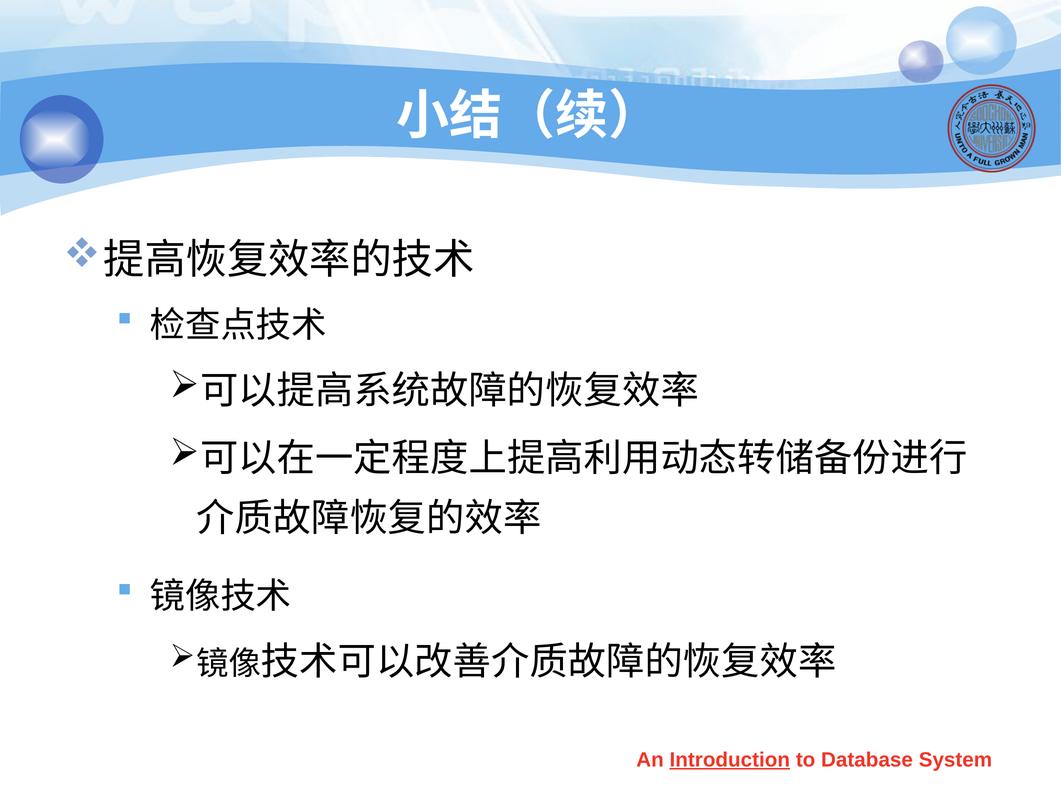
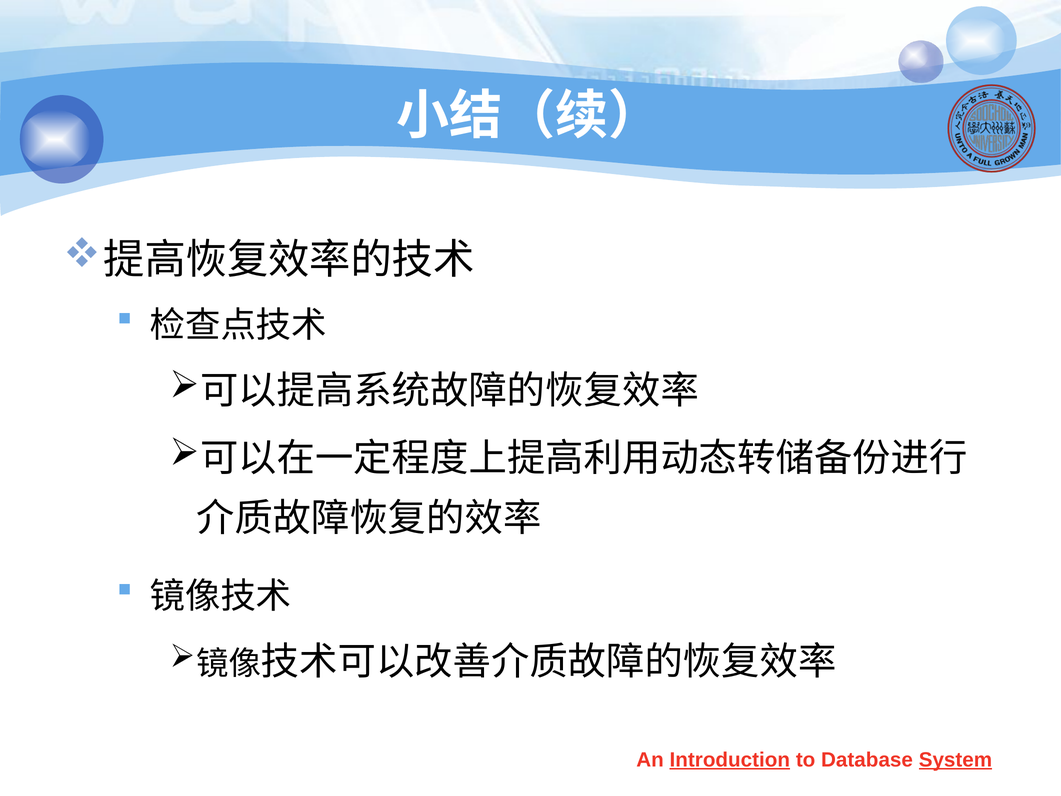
System underline: none -> present
